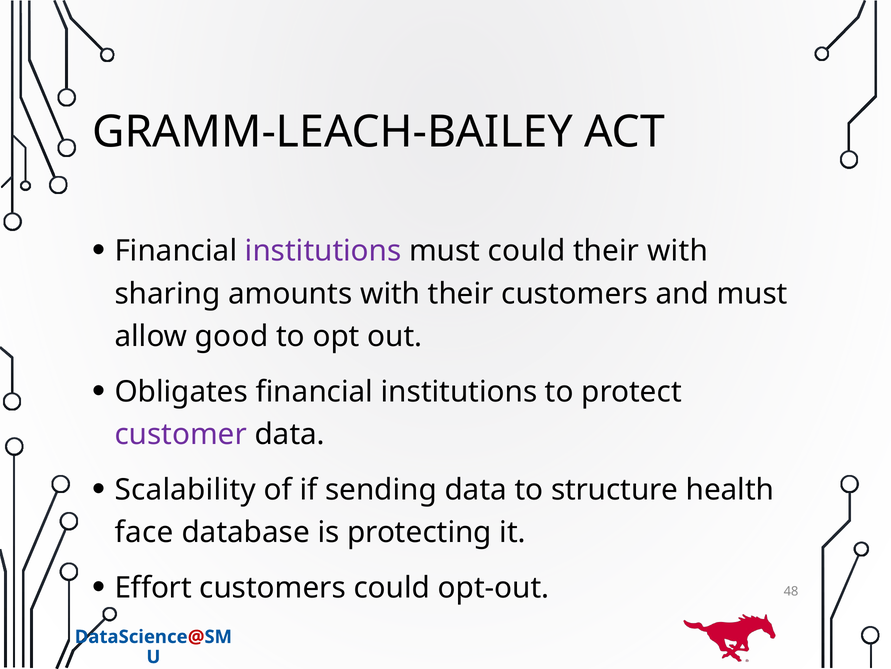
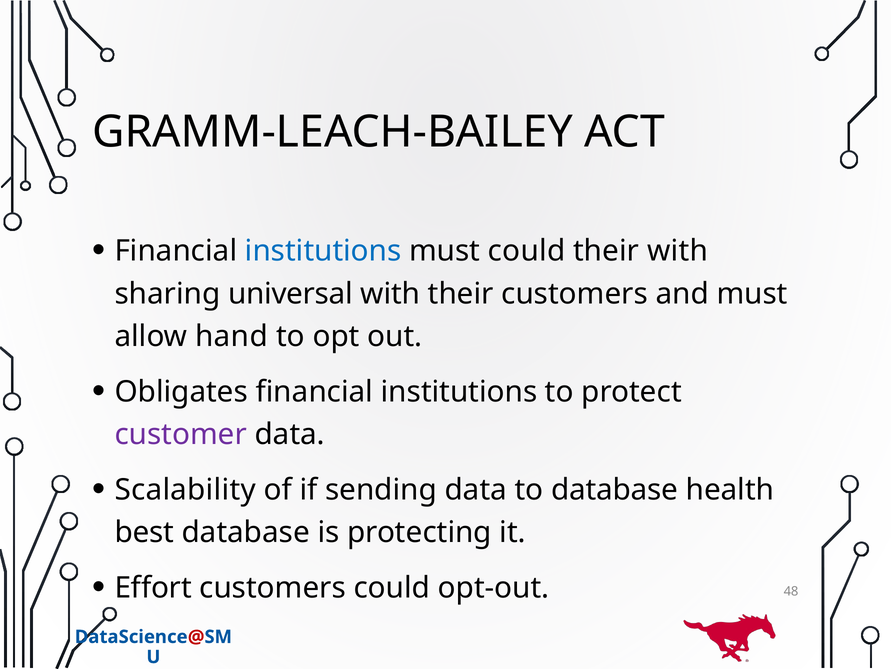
institutions at (323, 251) colour: purple -> blue
amounts: amounts -> universal
good: good -> hand
to structure: structure -> database
face: face -> best
